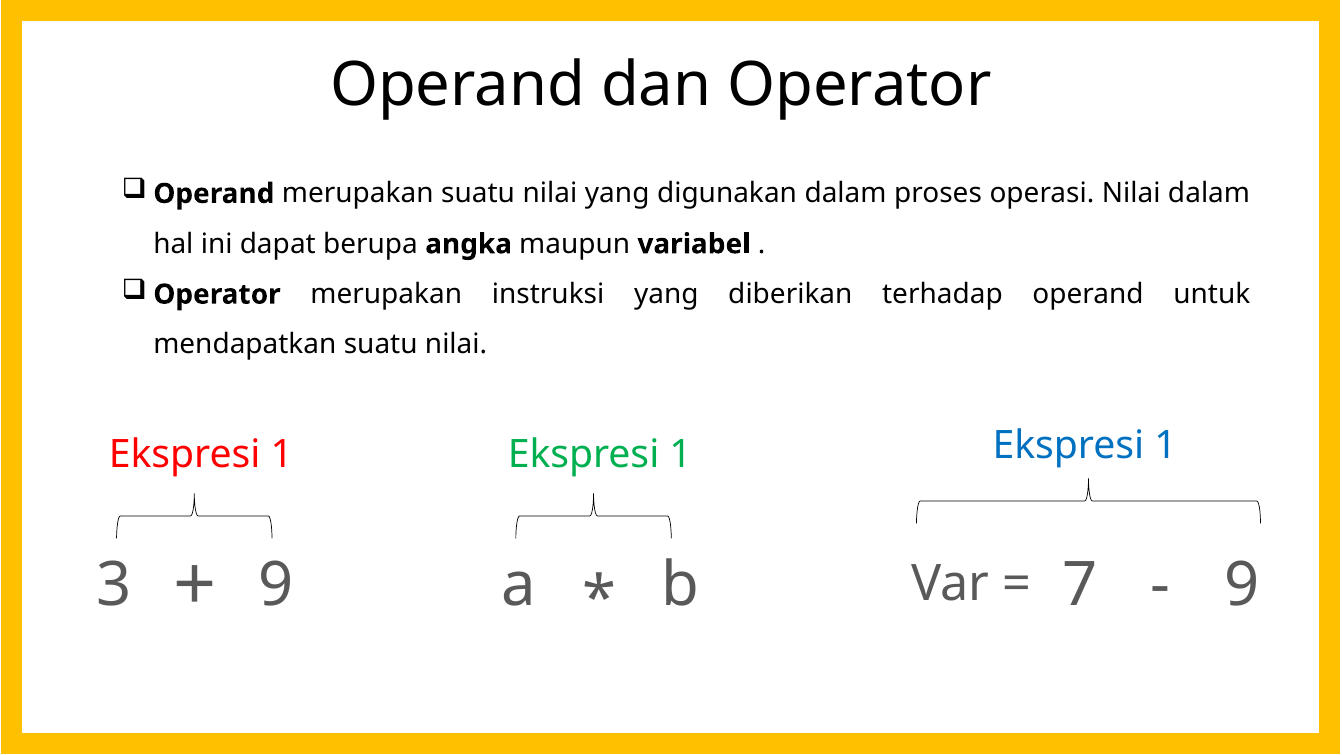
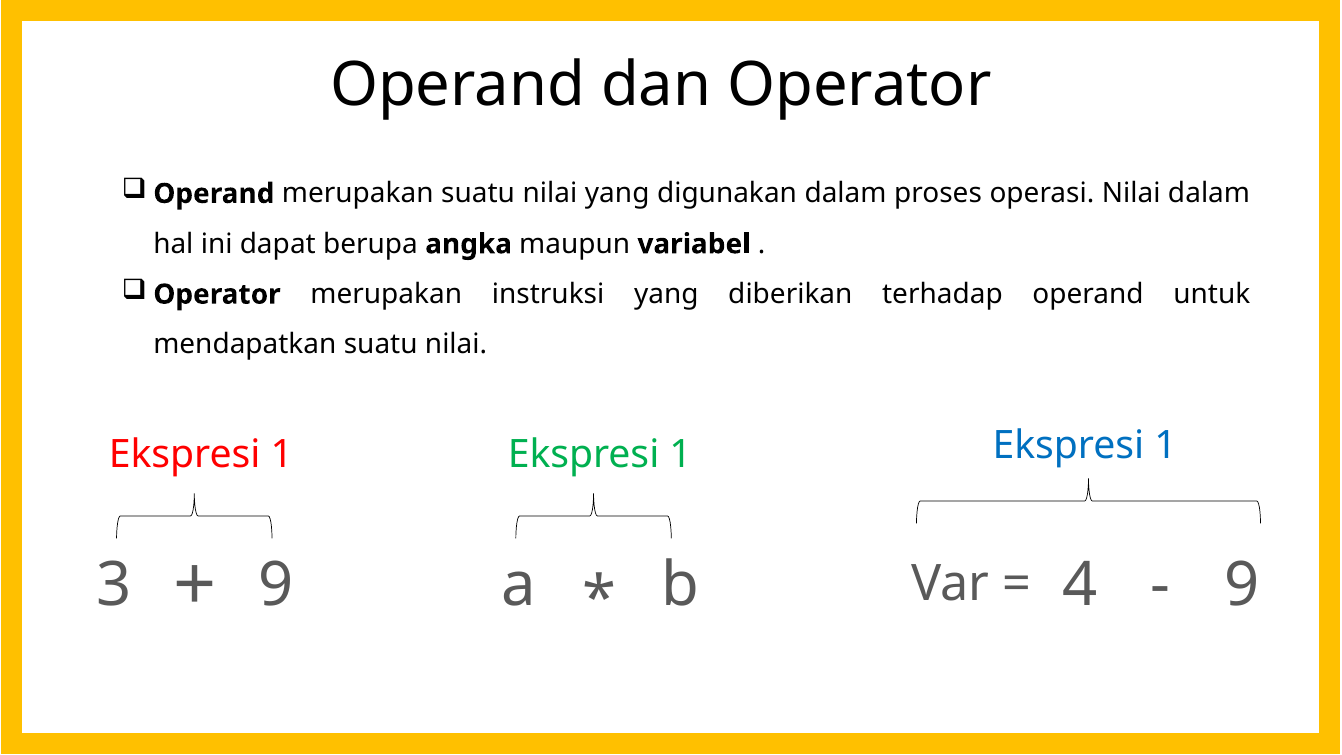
7: 7 -> 4
